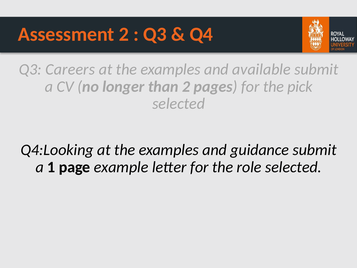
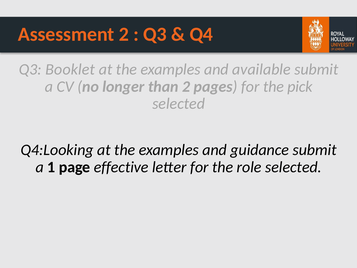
Careers: Careers -> Booklet
example: example -> effective
